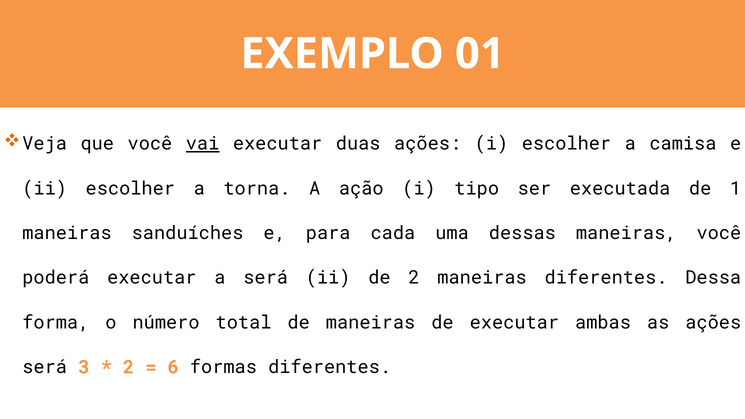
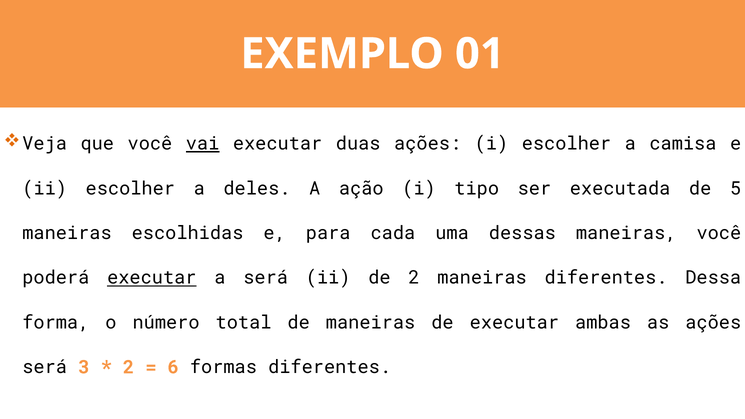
torna: torna -> deles
1: 1 -> 5
sanduíches: sanduíches -> escolhidas
executar at (152, 278) underline: none -> present
